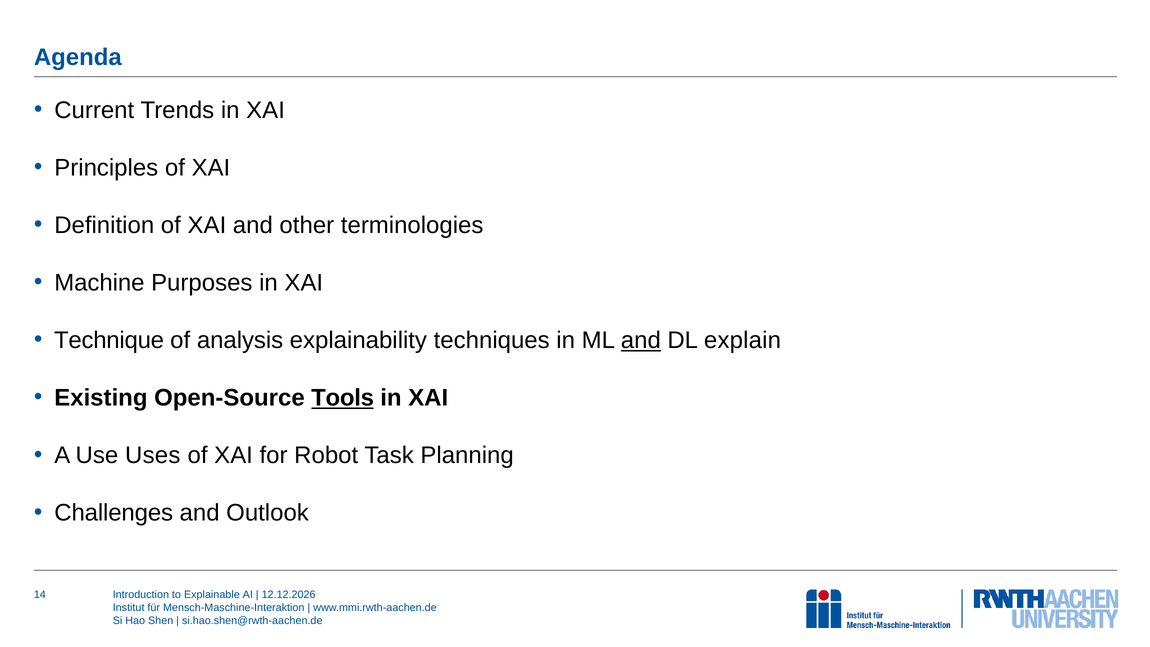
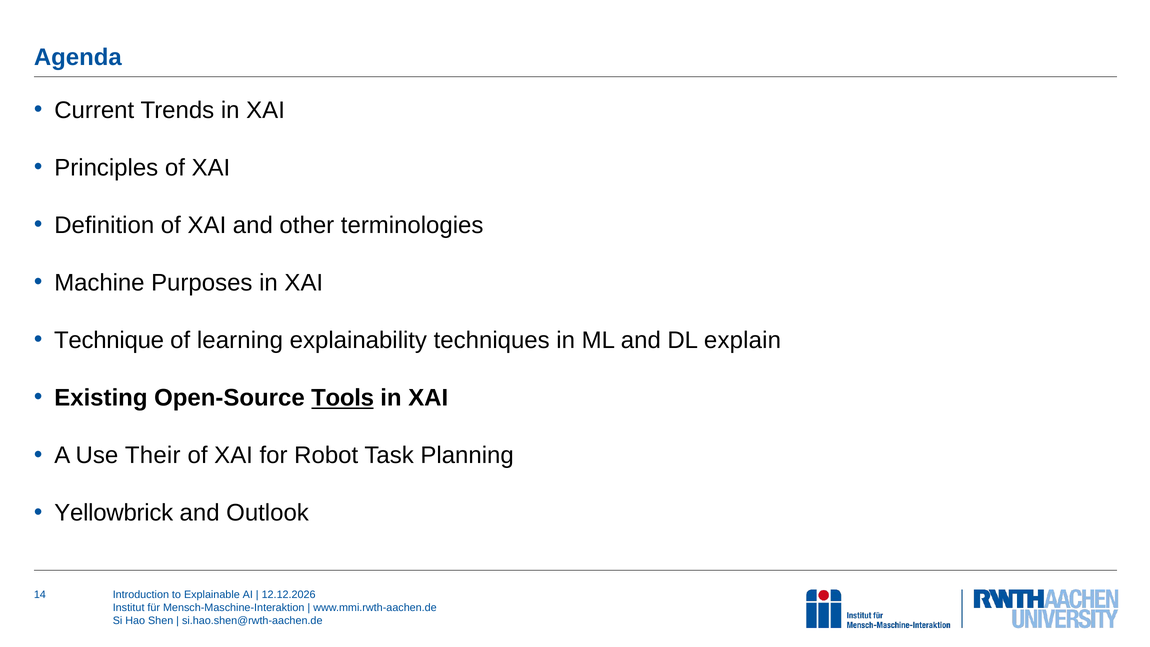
analysis: analysis -> learning
and at (641, 340) underline: present -> none
Uses: Uses -> Their
Challenges: Challenges -> Yellowbrick
